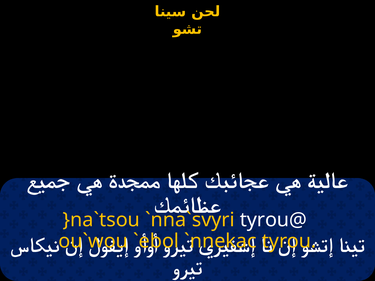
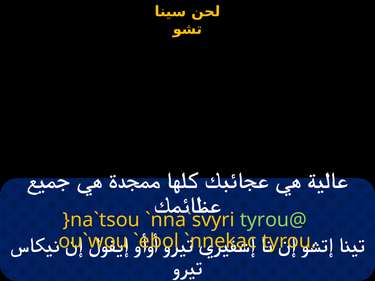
tyrou@ colour: white -> light green
